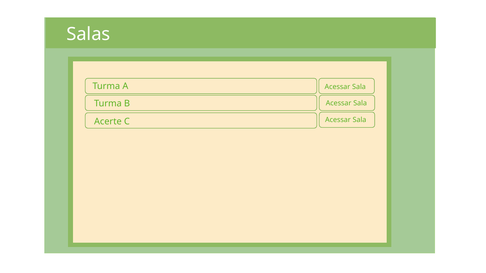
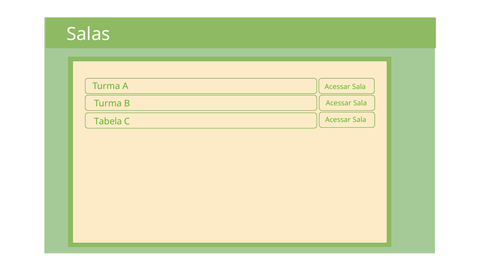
Acerte: Acerte -> Tabela
